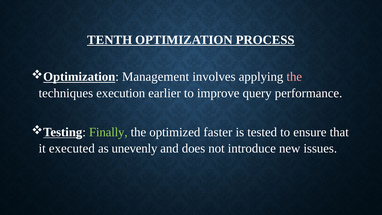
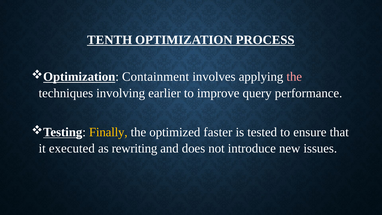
Management: Management -> Containment
execution: execution -> involving
Finally colour: light green -> yellow
unevenly: unevenly -> rewriting
